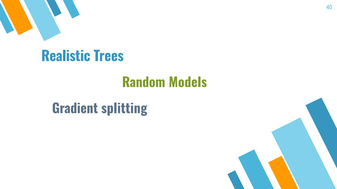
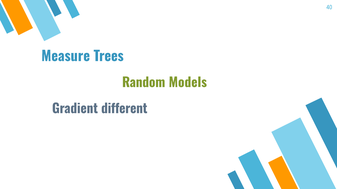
Realistic: Realistic -> Measure
splitting: splitting -> different
